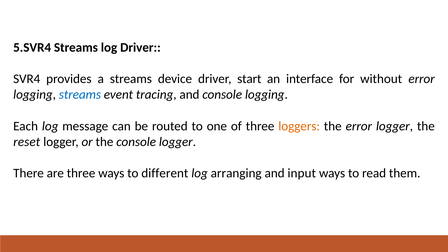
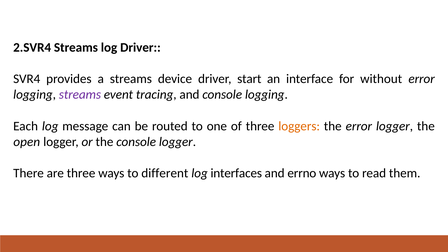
5.SVR4: 5.SVR4 -> 2.SVR4
streams at (80, 95) colour: blue -> purple
reset: reset -> open
arranging: arranging -> interfaces
input: input -> errno
